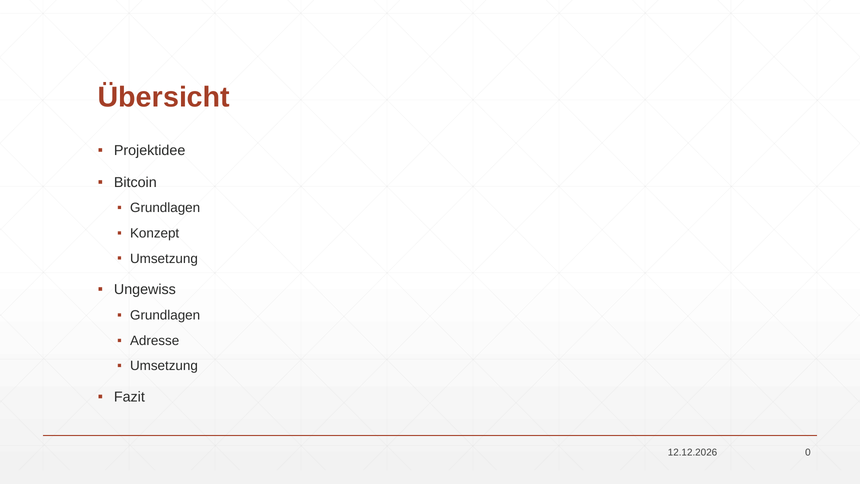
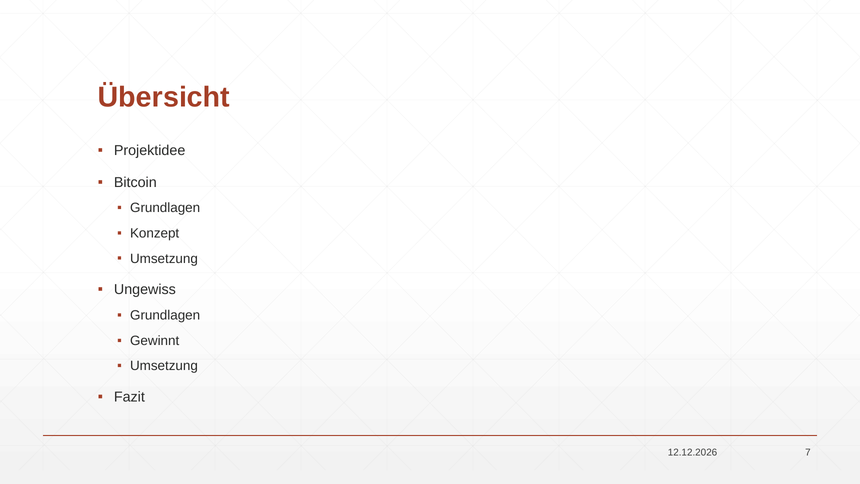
Adresse: Adresse -> Gewinnt
0: 0 -> 7
